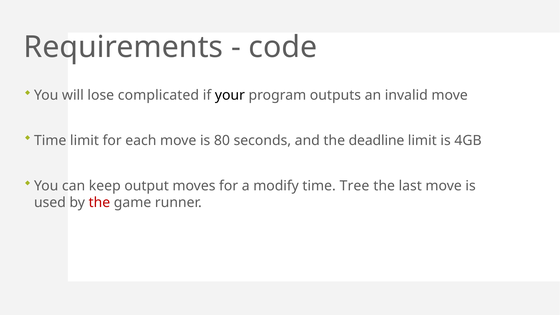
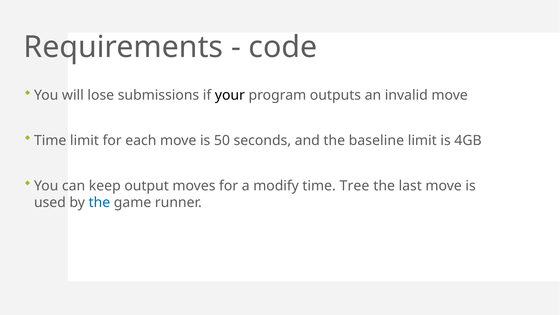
complicated: complicated -> submissions
80: 80 -> 50
deadline: deadline -> baseline
the at (99, 203) colour: red -> blue
